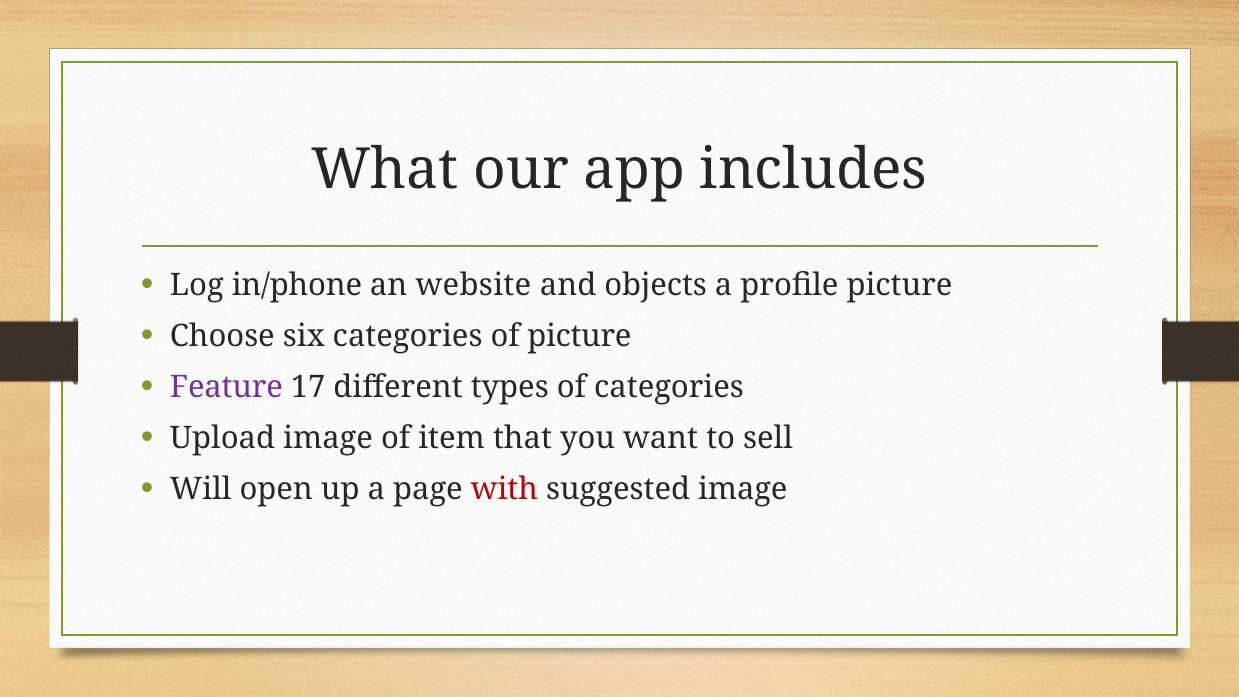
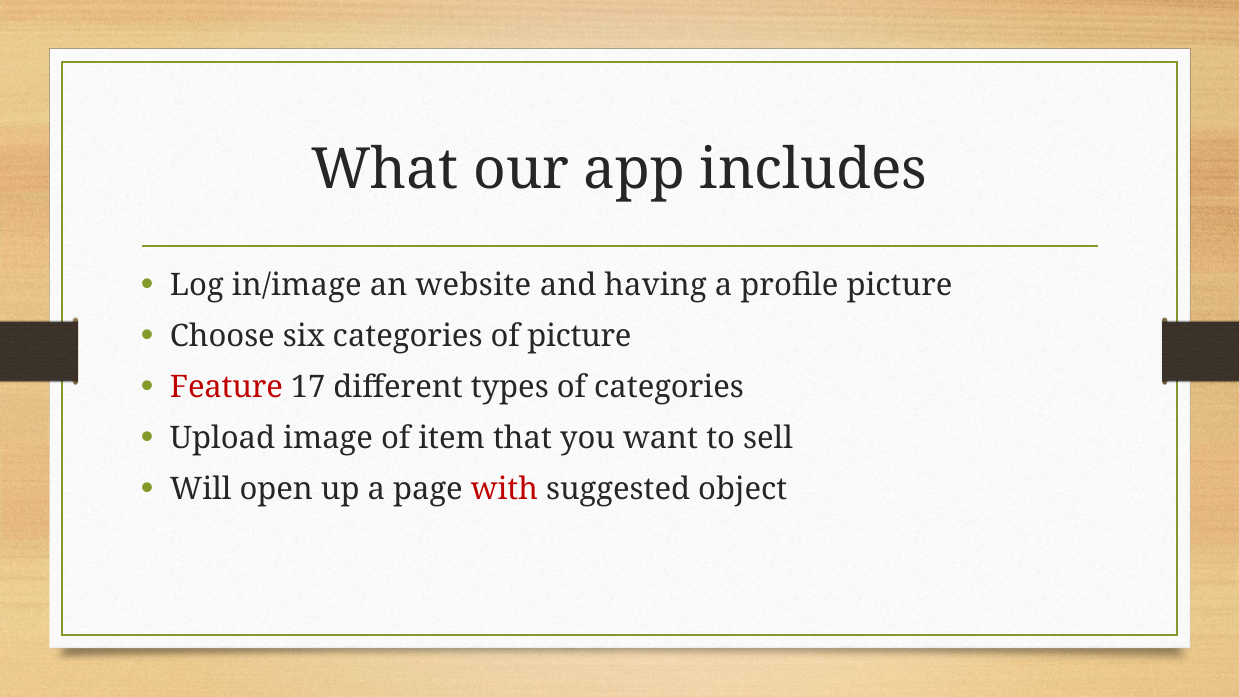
in/phone: in/phone -> in/image
objects: objects -> having
Feature colour: purple -> red
suggested image: image -> object
